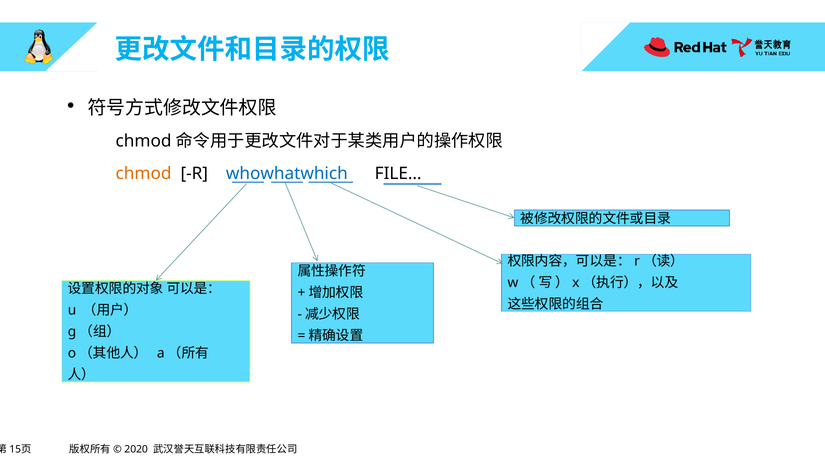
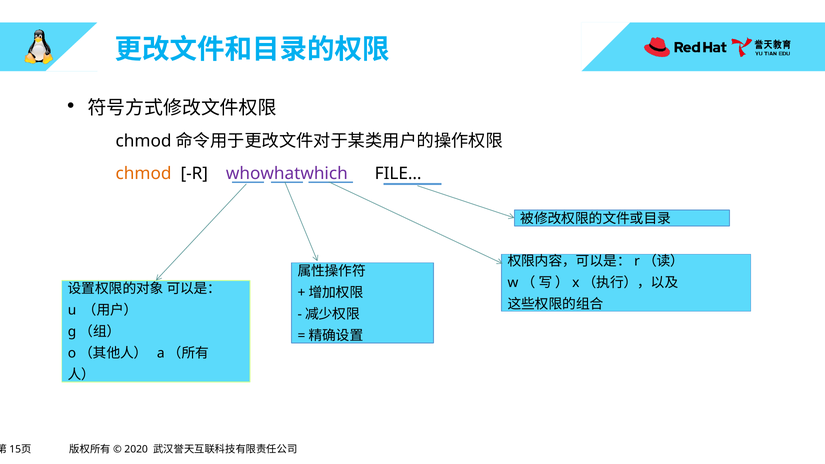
whowhatwhich colour: blue -> purple
